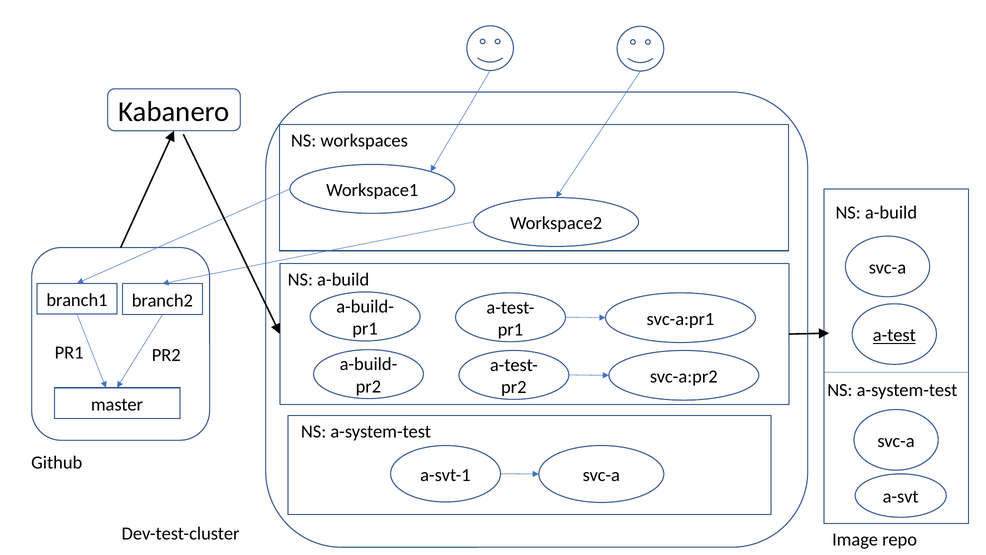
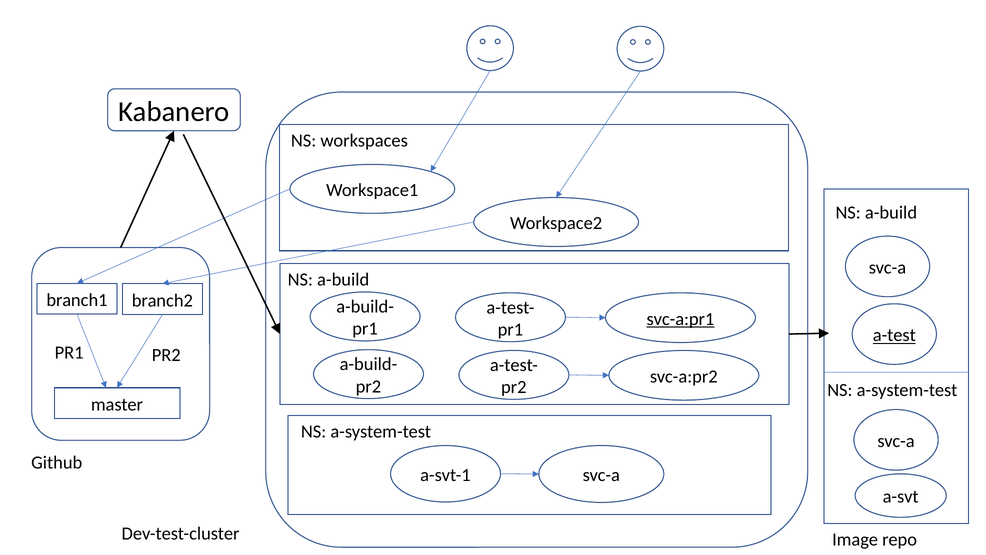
svc-a:pr1 underline: none -> present
